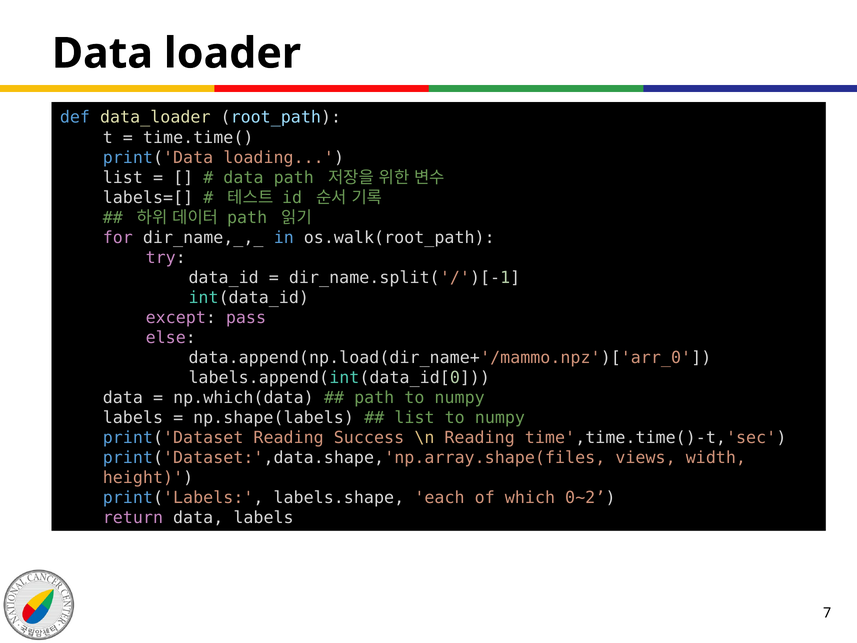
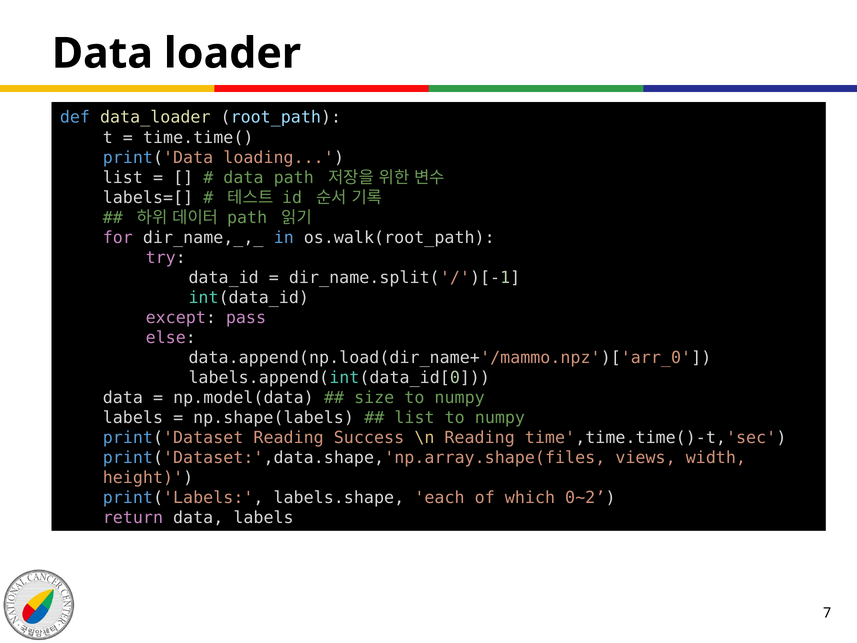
np.which(data: np.which(data -> np.model(data
path at (374, 398): path -> size
